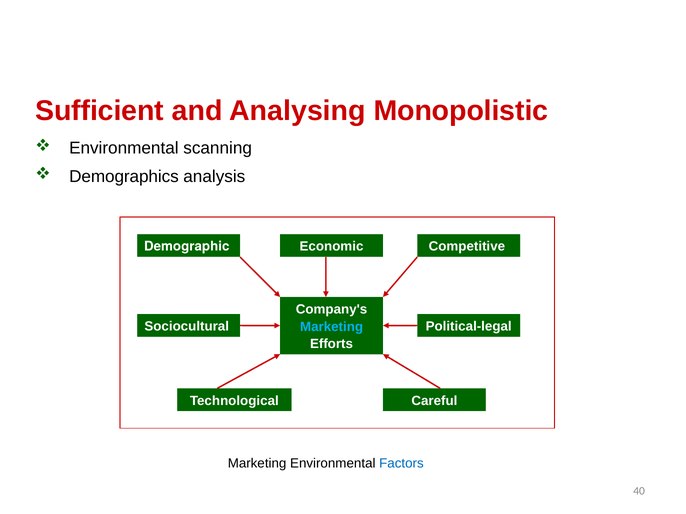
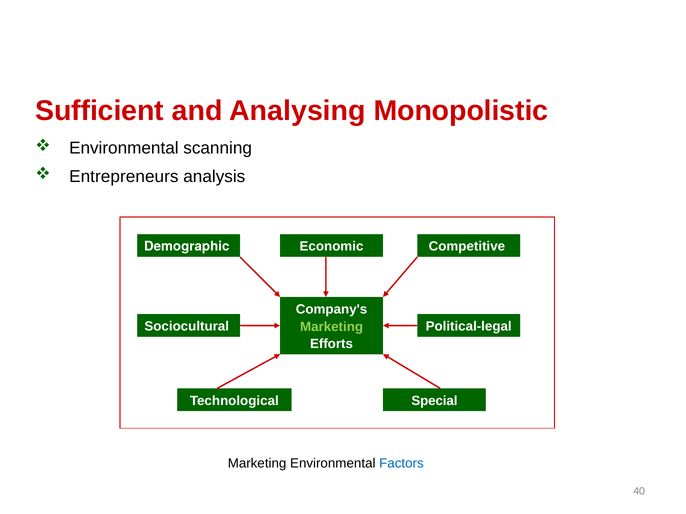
Demographics: Demographics -> Entrepreneurs
Marketing at (332, 327) colour: light blue -> light green
Careful: Careful -> Special
